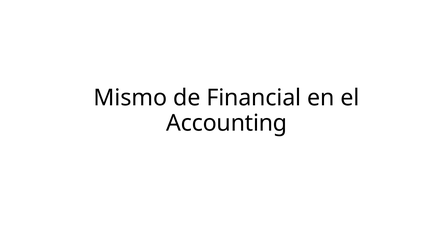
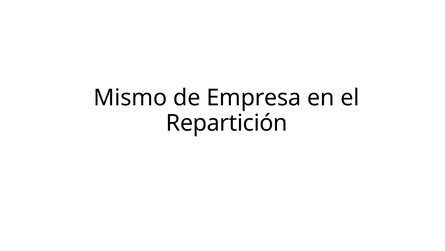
Financial: Financial -> Empresa
Accounting: Accounting -> Repartición
